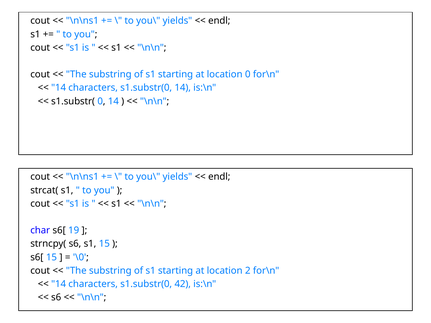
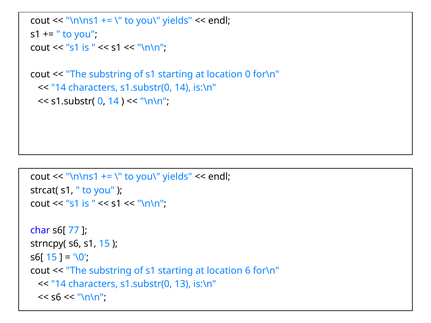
19: 19 -> 77
2: 2 -> 6
42: 42 -> 13
